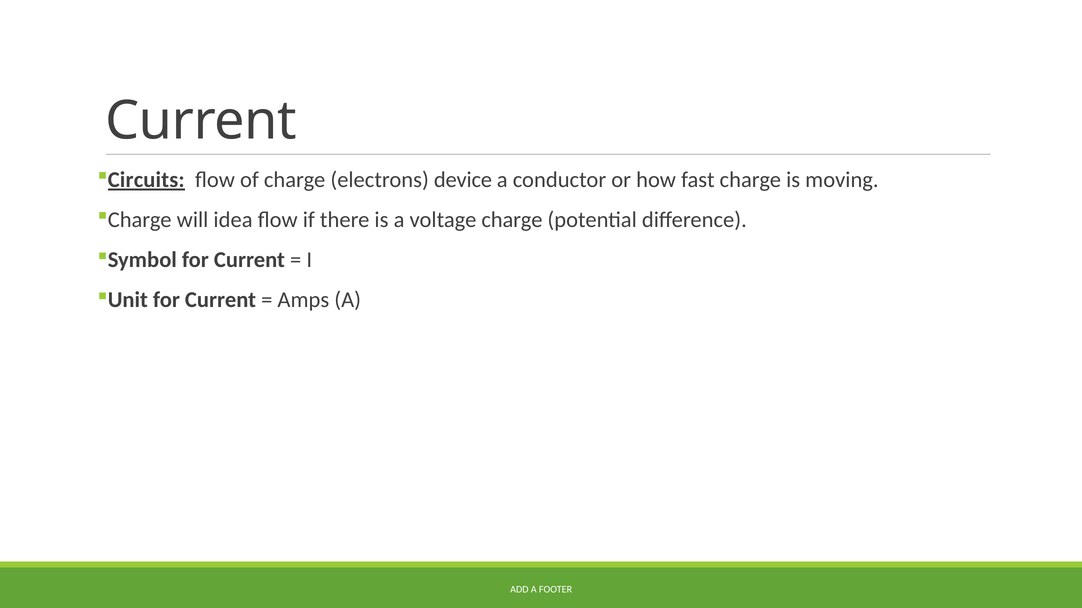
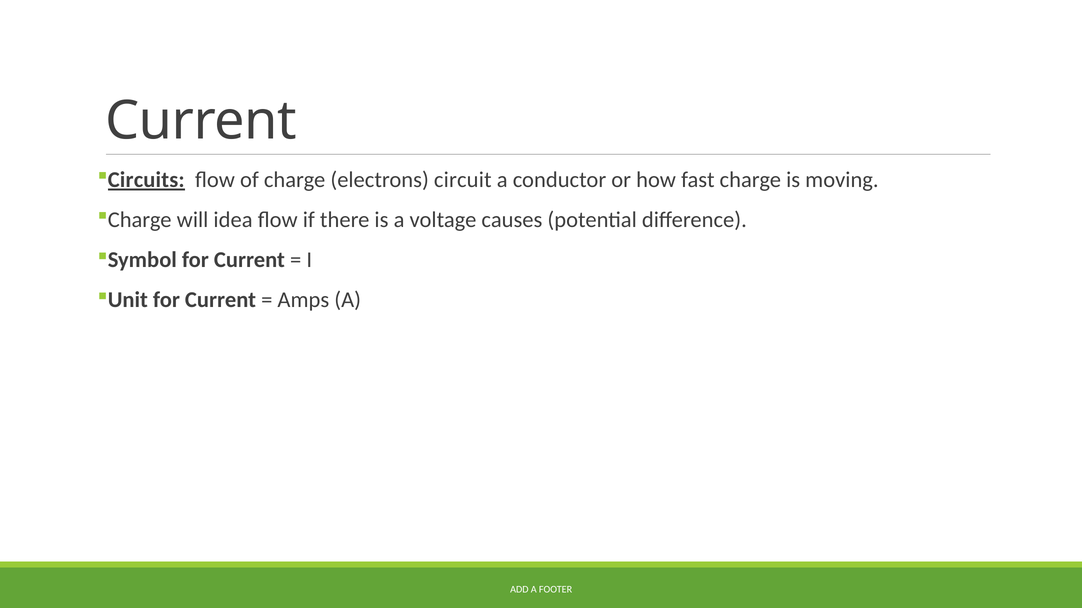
device: device -> circuit
voltage charge: charge -> causes
